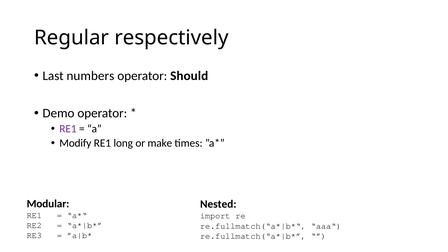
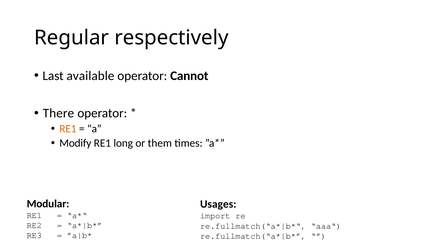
numbers: numbers -> available
Should: Should -> Cannot
Demo: Demo -> There
RE1 at (68, 129) colour: purple -> orange
make: make -> them
Nested: Nested -> Usages
